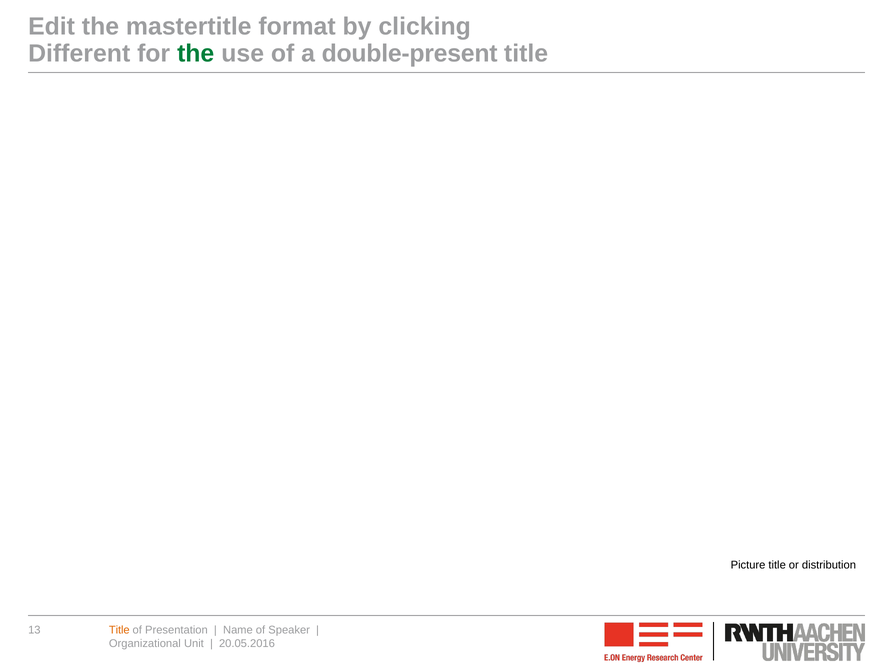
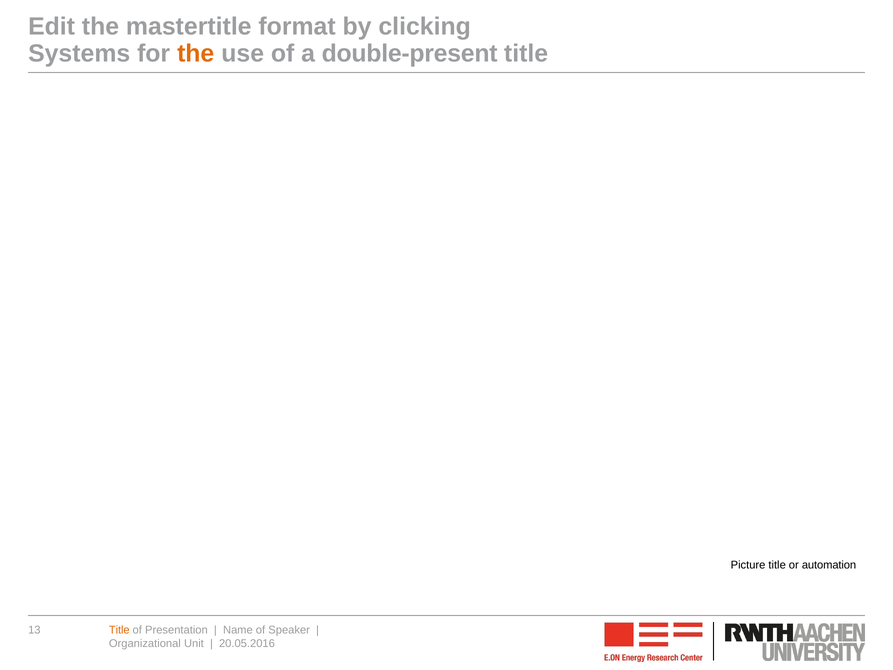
Different: Different -> Systems
the at (196, 54) colour: green -> orange
distribution: distribution -> automation
